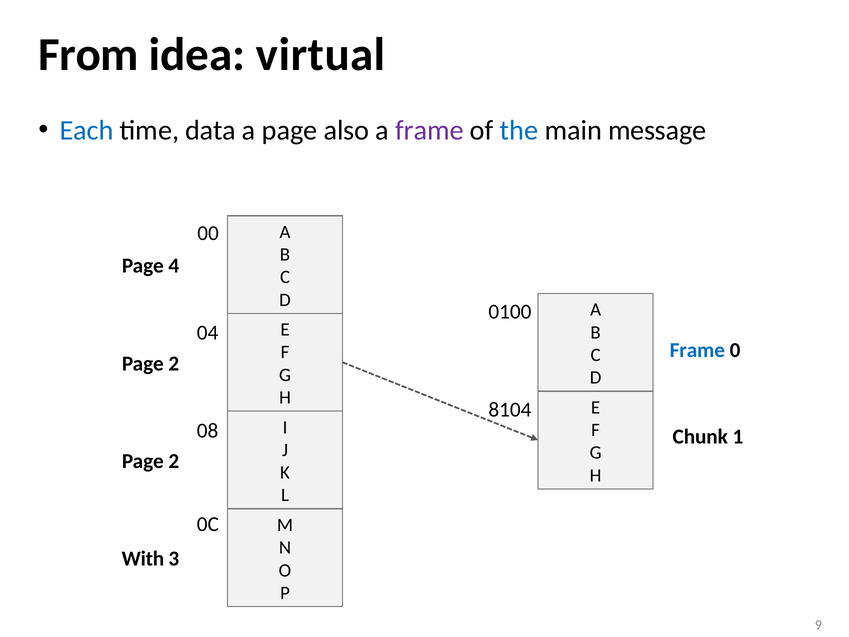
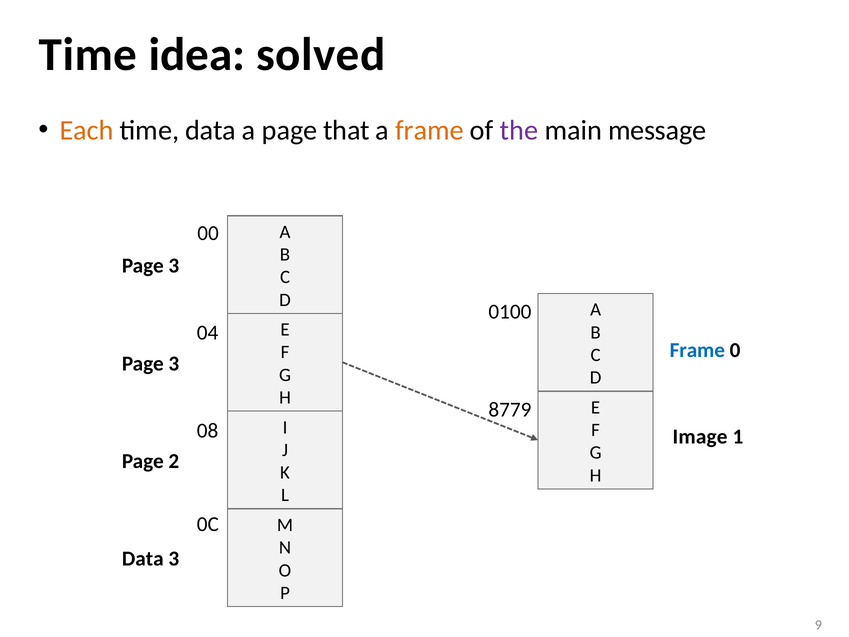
From at (88, 55): From -> Time
virtual: virtual -> solved
Each colour: blue -> orange
also: also -> that
frame at (429, 130) colour: purple -> orange
the colour: blue -> purple
4 at (174, 266): 4 -> 3
2 at (174, 363): 2 -> 3
8104: 8104 -> 8779
Chunk: Chunk -> Image
With at (143, 559): With -> Data
